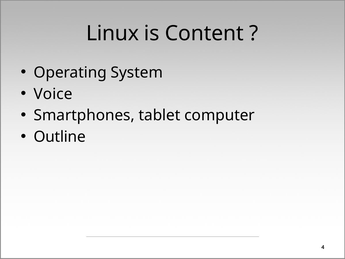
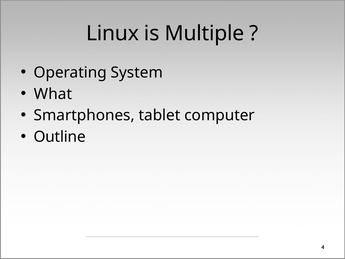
Content: Content -> Multiple
Voice: Voice -> What
